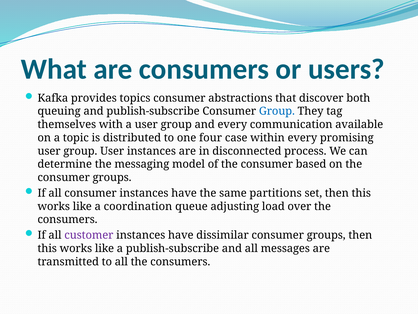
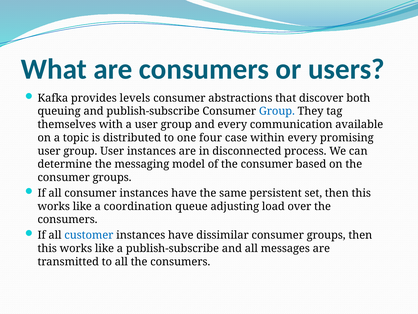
topics: topics -> levels
partitions: partitions -> persistent
customer colour: purple -> blue
